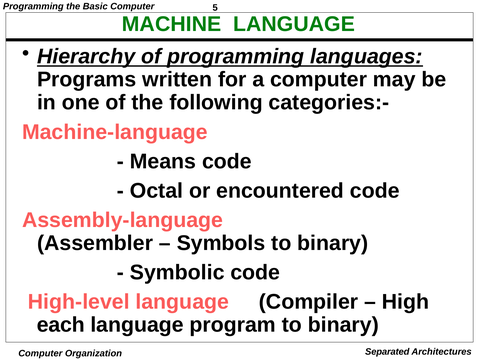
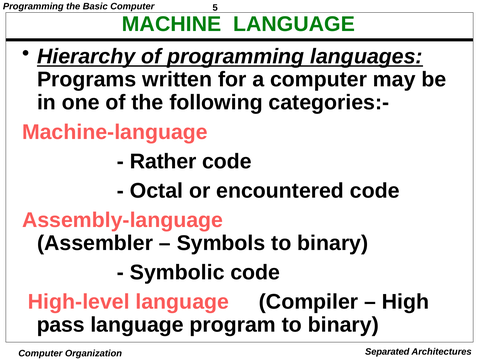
Means: Means -> Rather
each: each -> pass
